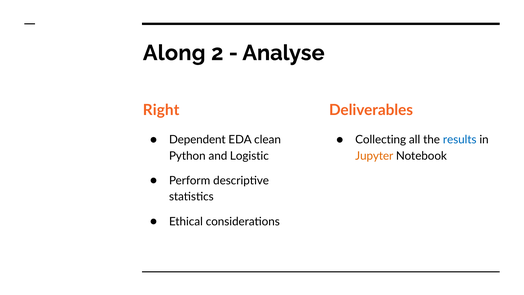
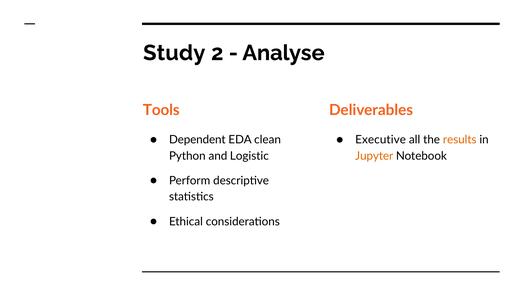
Along: Along -> Study
Right: Right -> Tools
Collecting: Collecting -> Executive
results colour: blue -> orange
